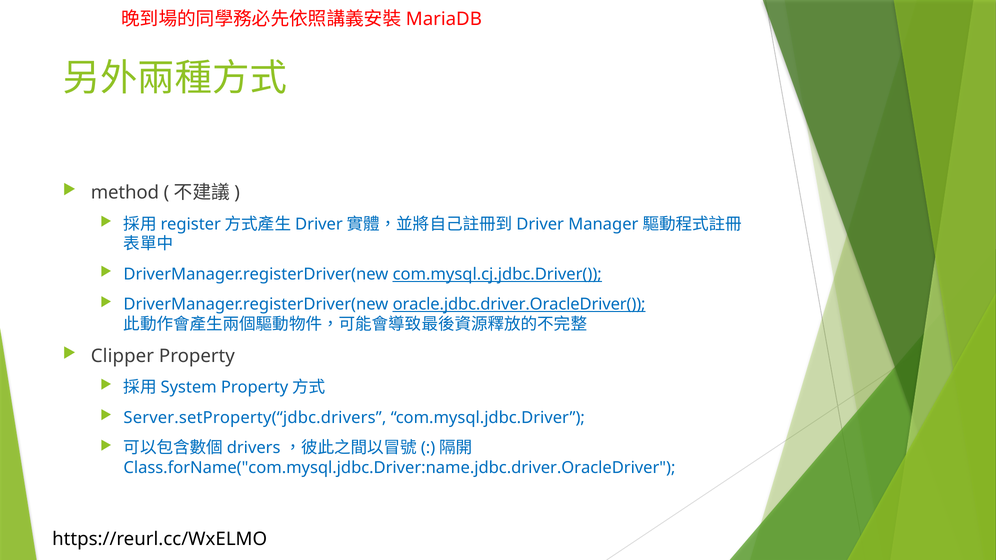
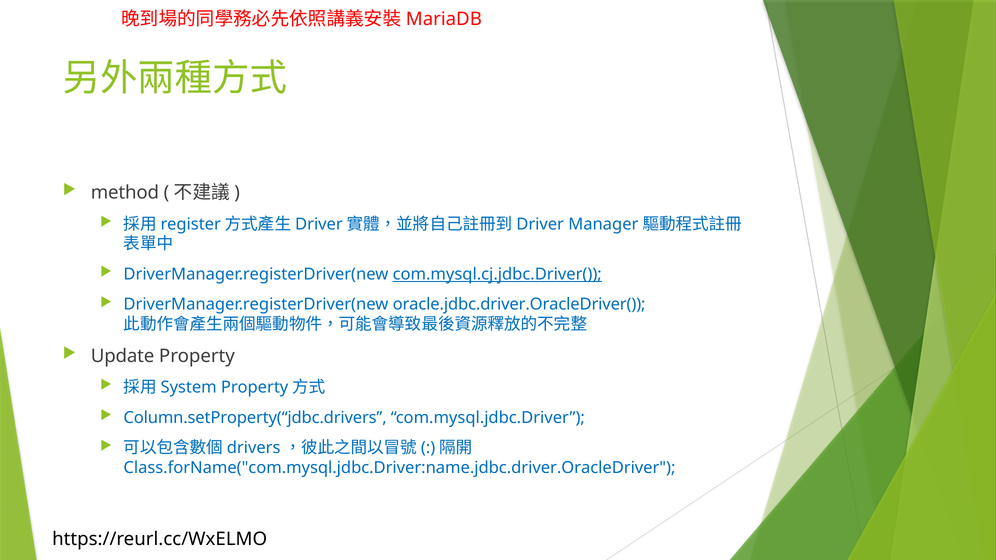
oracle.jdbc.driver.OracleDriver( underline: present -> none
Clipper: Clipper -> Update
Server.setProperty(“jdbc.drivers: Server.setProperty(“jdbc.drivers -> Column.setProperty(“jdbc.drivers
